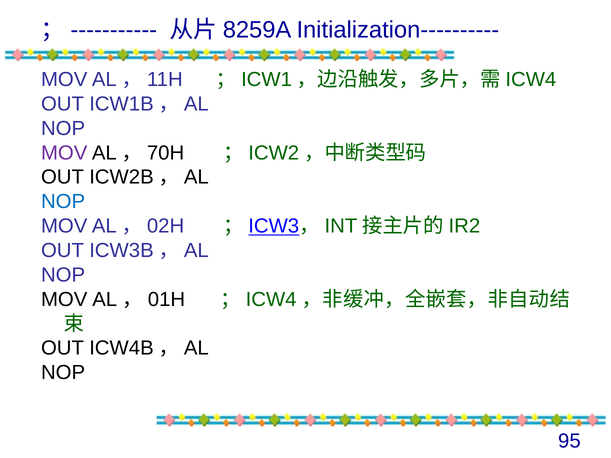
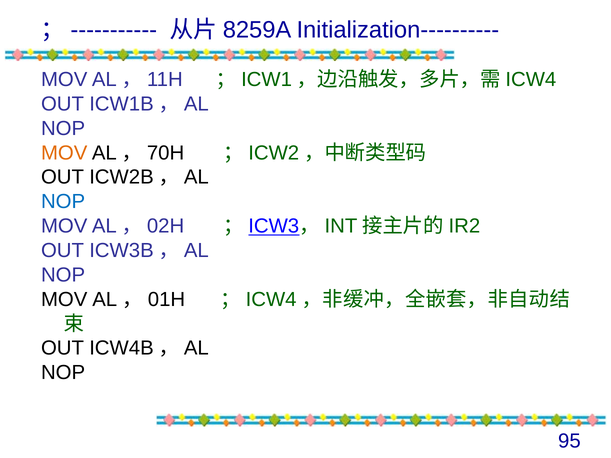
MOV at (64, 153) colour: purple -> orange
